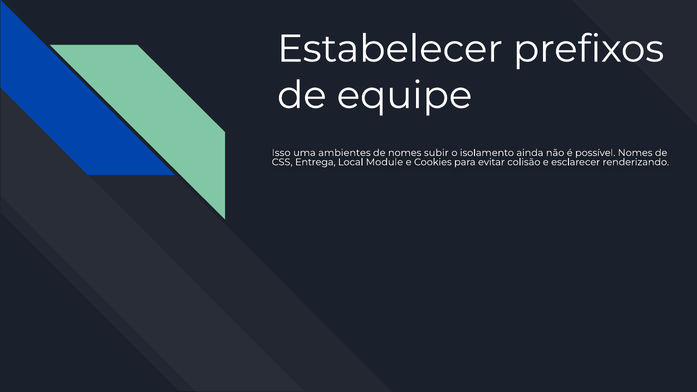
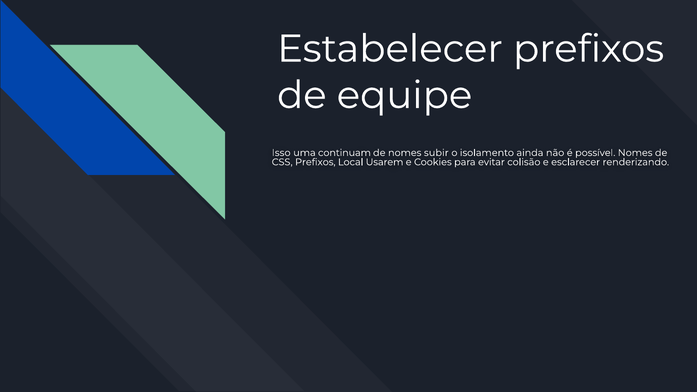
ambientes: ambientes -> continuam
CSS Entrega: Entrega -> Prefixos
Module: Module -> Usarem
